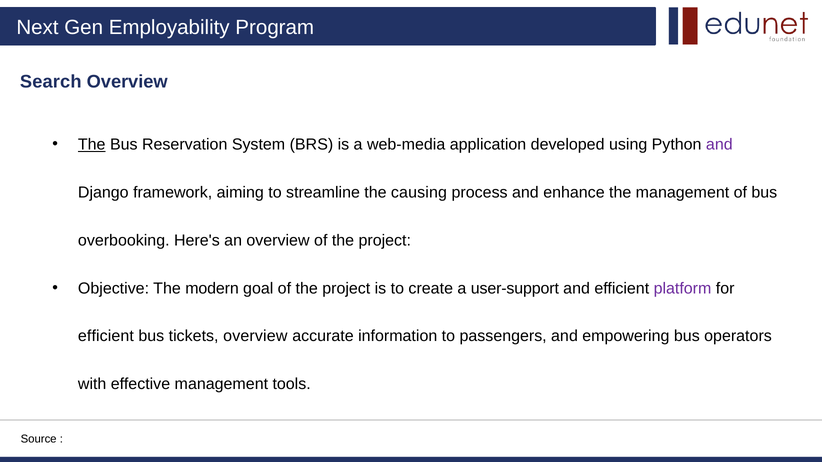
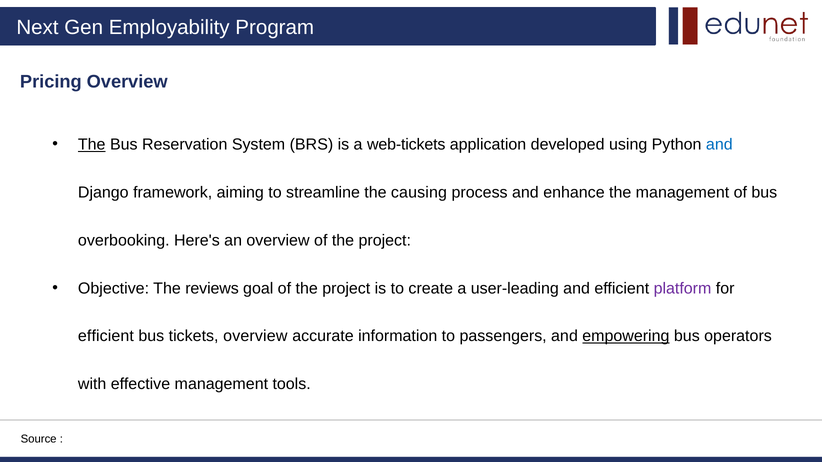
Search: Search -> Pricing
web-media: web-media -> web-tickets
and at (719, 145) colour: purple -> blue
modern: modern -> reviews
user-support: user-support -> user-leading
empowering underline: none -> present
